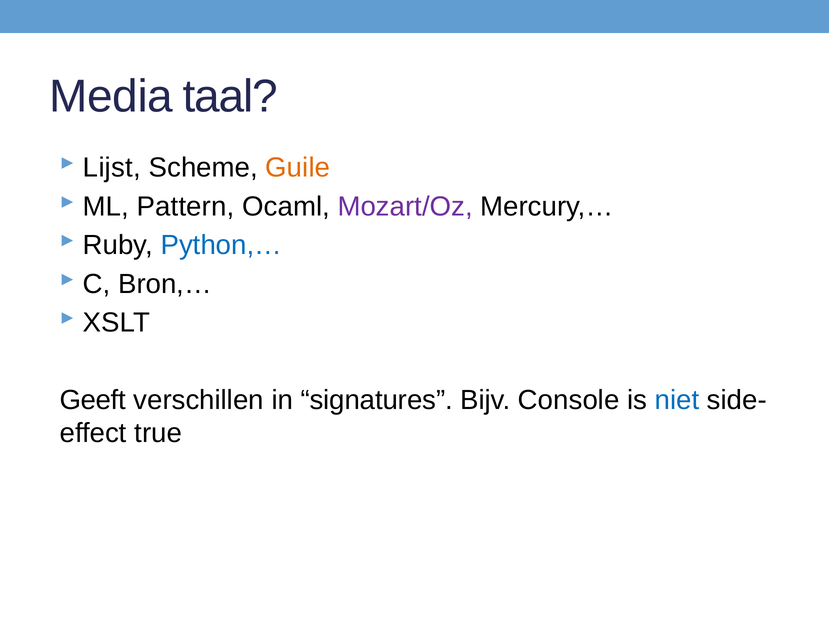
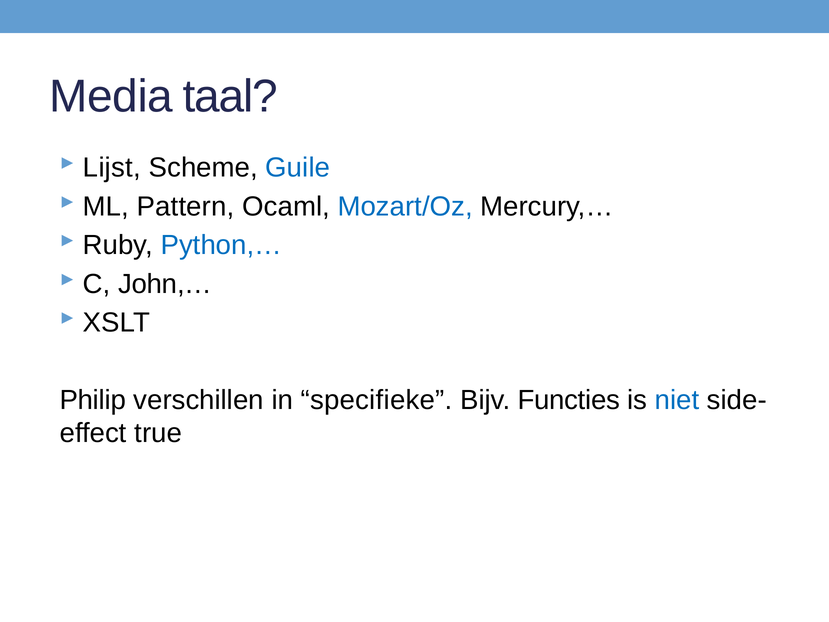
Guile colour: orange -> blue
Mozart/Oz colour: purple -> blue
Bron,…: Bron,… -> John,…
Geeft: Geeft -> Philip
signatures: signatures -> specifieke
Console: Console -> Functies
